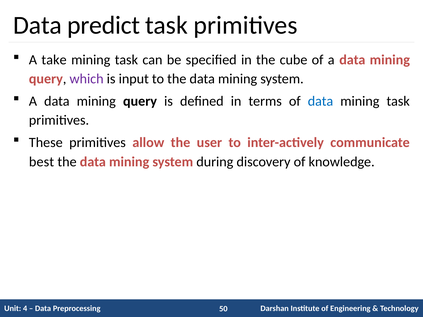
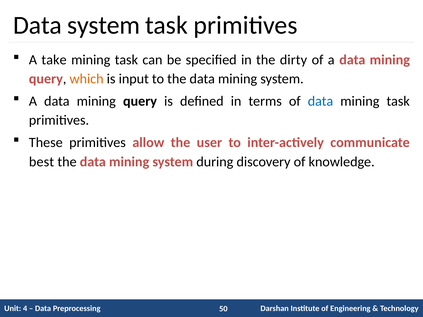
Data predict: predict -> system
cube: cube -> dirty
which colour: purple -> orange
